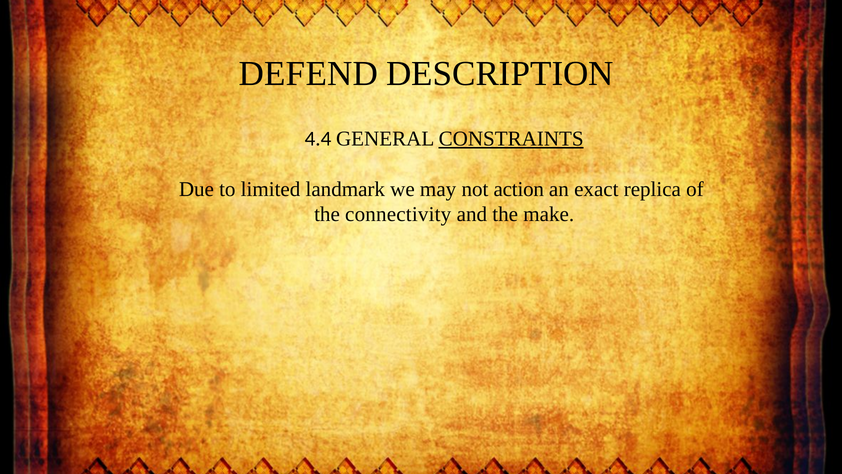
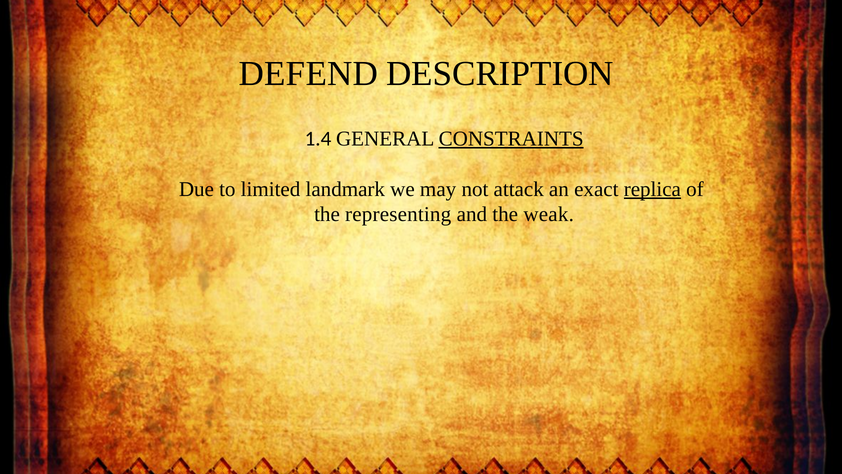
4.4: 4.4 -> 1.4
action: action -> attack
replica underline: none -> present
connectivity: connectivity -> representing
make: make -> weak
